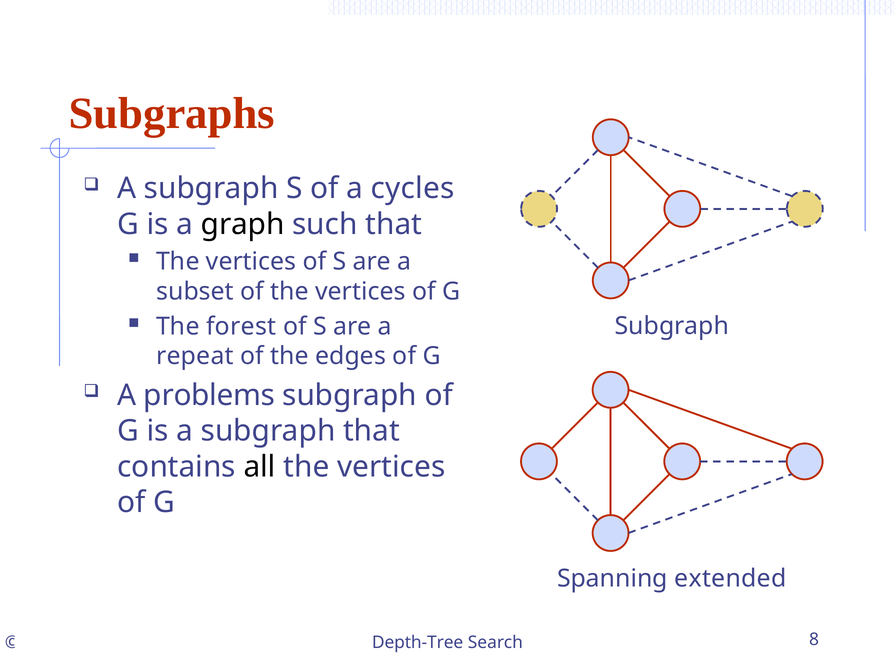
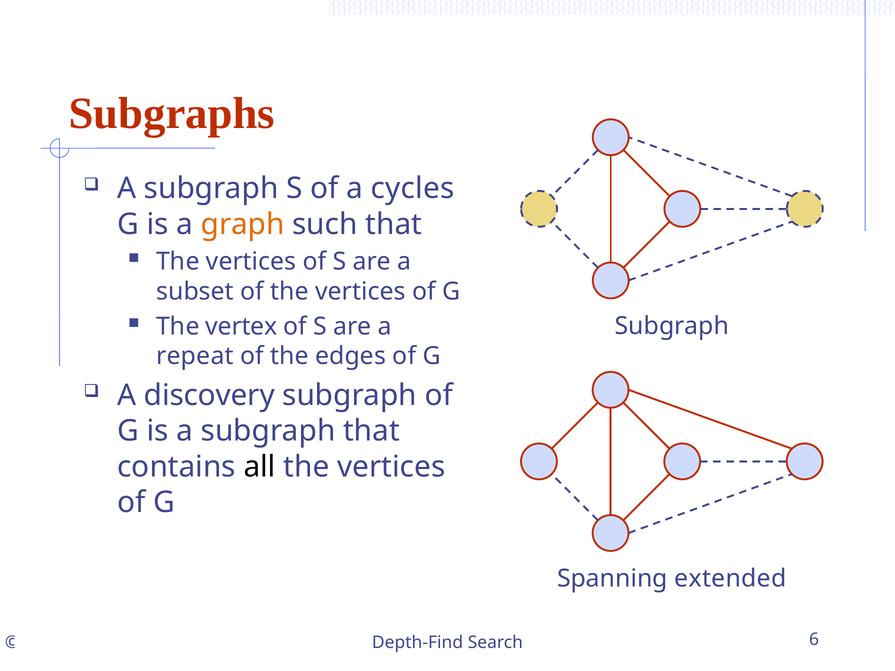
graph colour: black -> orange
forest: forest -> vertex
problems: problems -> discovery
Depth-Tree: Depth-Tree -> Depth-Find
8: 8 -> 6
